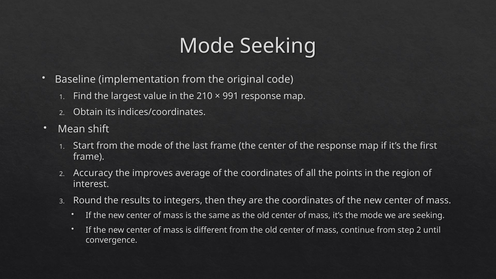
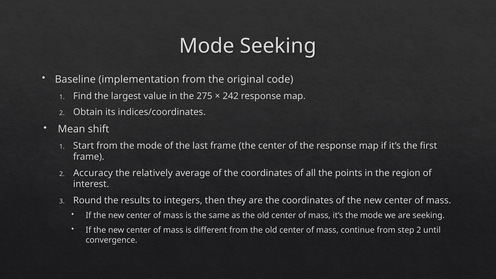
210: 210 -> 275
991: 991 -> 242
improves: improves -> relatively
